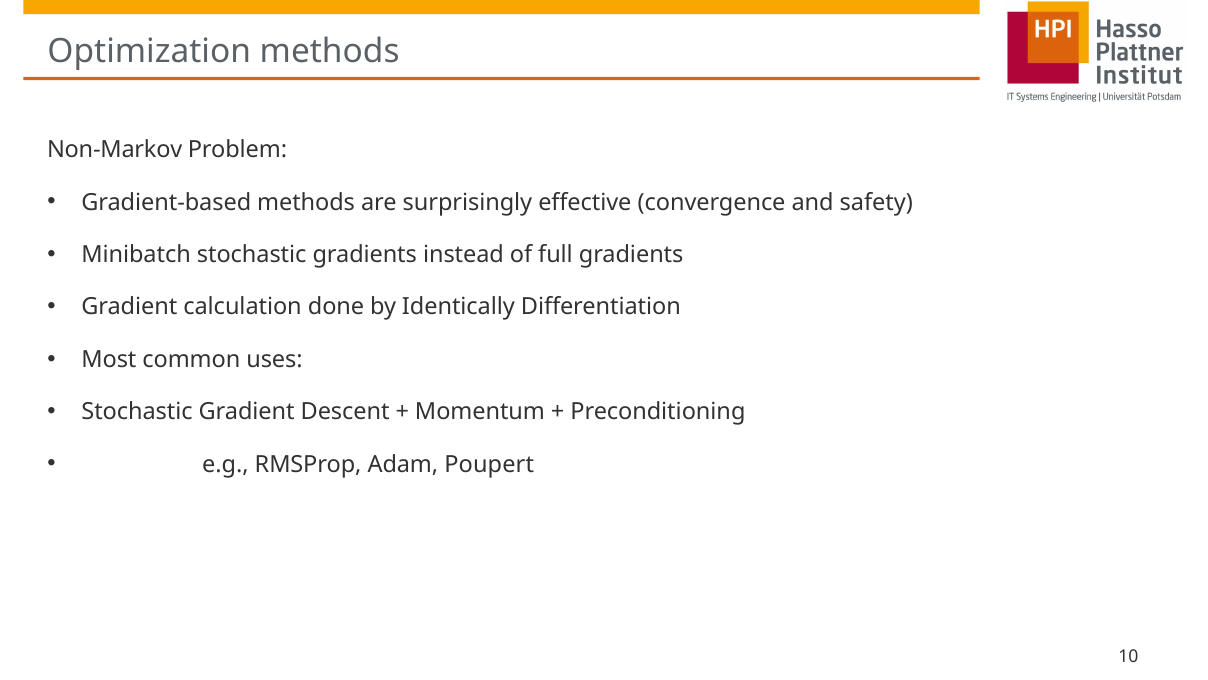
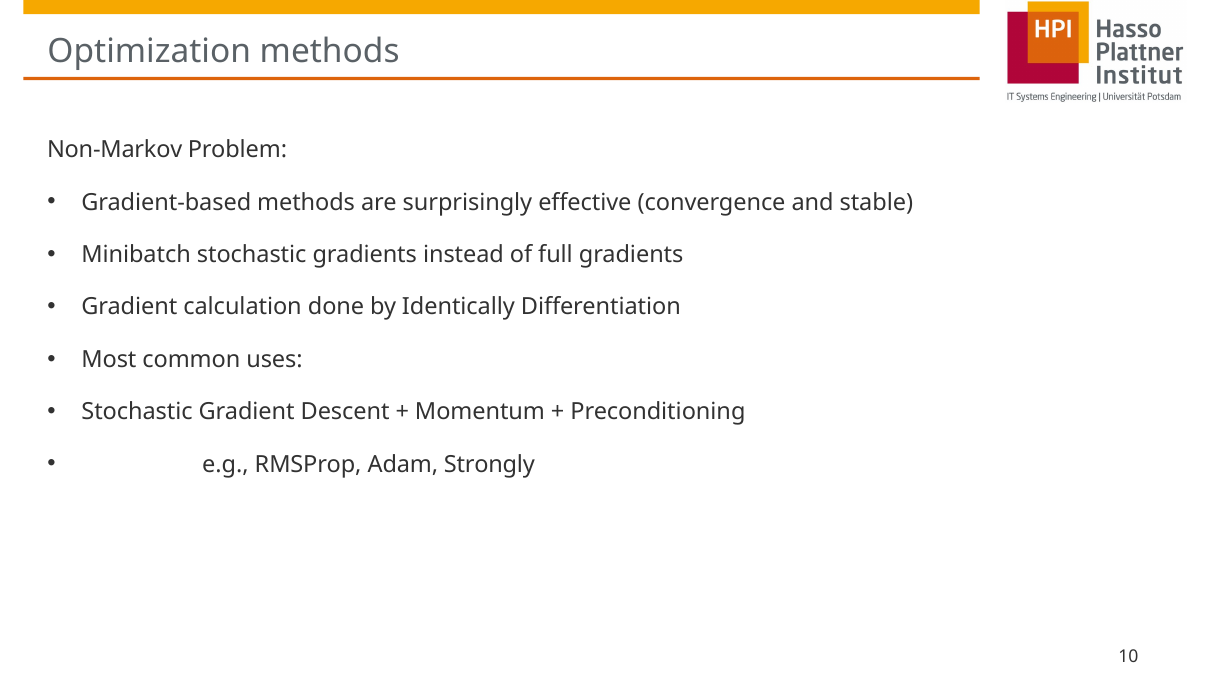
safety: safety -> stable
Poupert: Poupert -> Strongly
